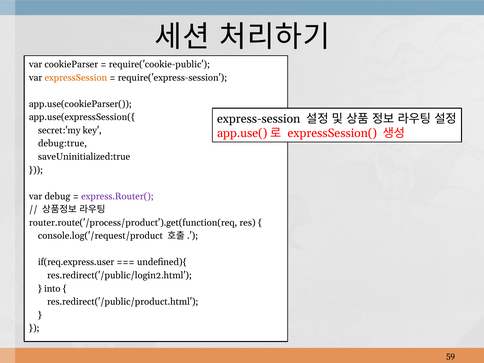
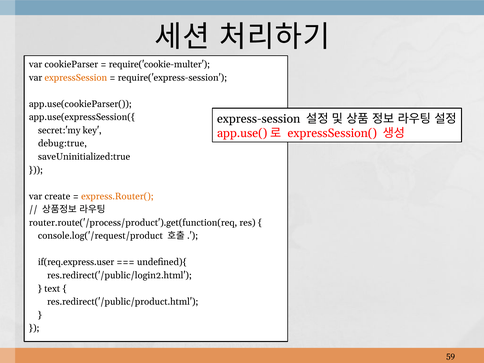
require('cookie-public: require('cookie-public -> require('cookie-multer
debug: debug -> create
express.Router( colour: purple -> orange
into: into -> text
